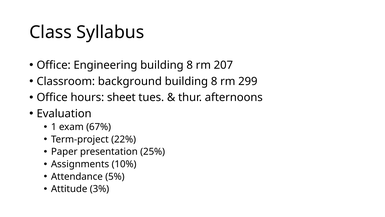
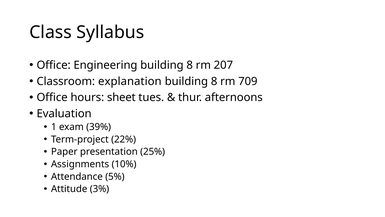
background: background -> explanation
299: 299 -> 709
67%: 67% -> 39%
